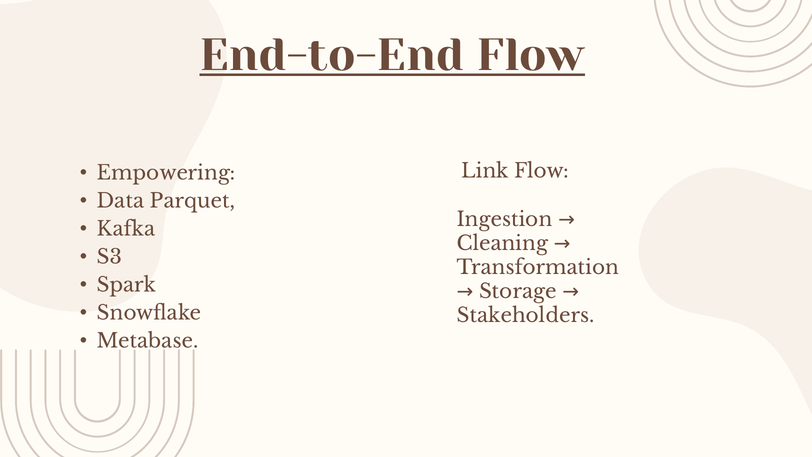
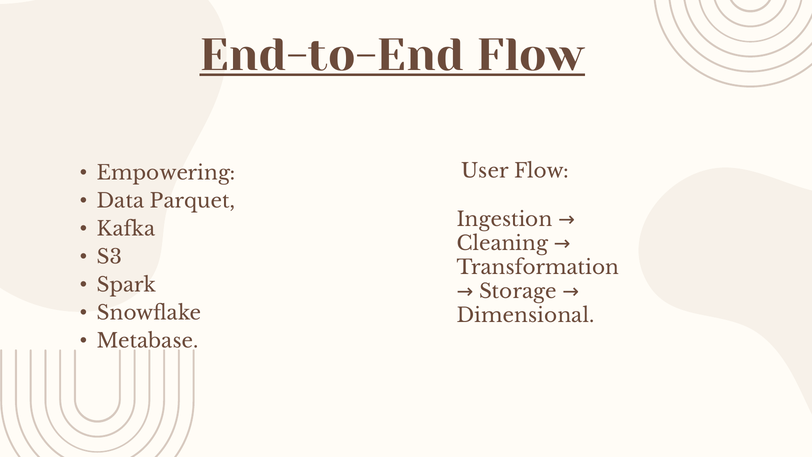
Link: Link -> User
Stakeholders: Stakeholders -> Dimensional
